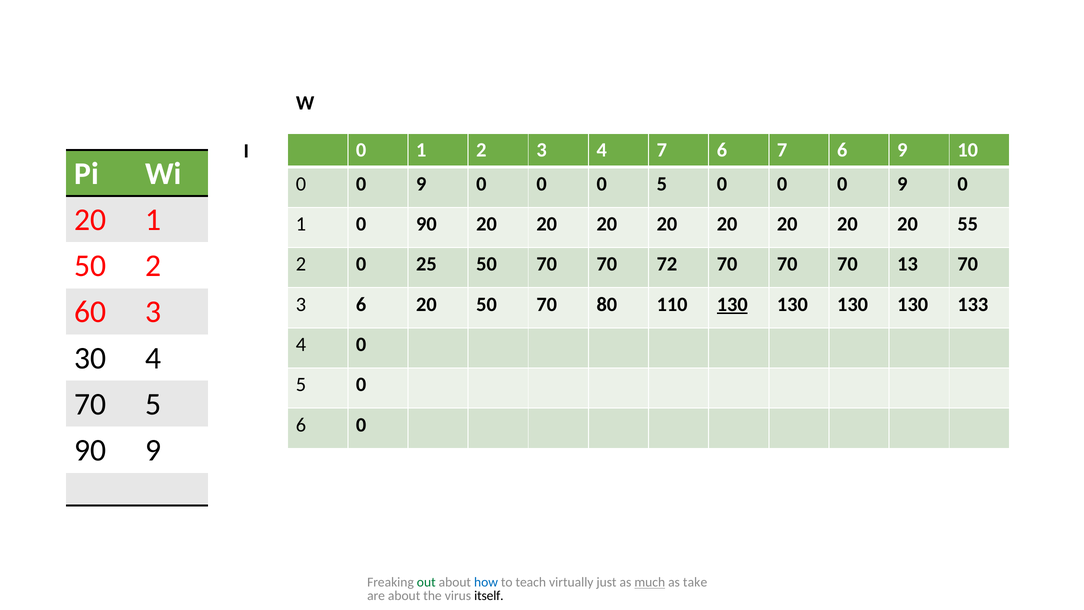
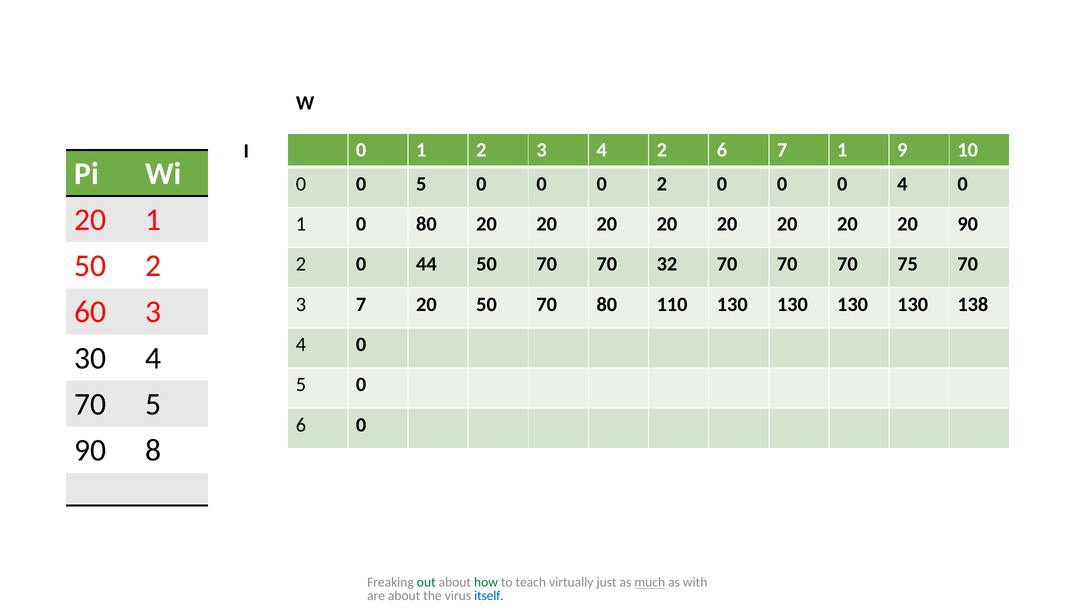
4 7: 7 -> 2
6 7 6: 6 -> 1
9 at (421, 184): 9 -> 5
0 0 5: 5 -> 2
0 0 0 9: 9 -> 4
0 90: 90 -> 80
20 55: 55 -> 90
25: 25 -> 44
72: 72 -> 32
13: 13 -> 75
3 6: 6 -> 7
130 at (732, 304) underline: present -> none
133: 133 -> 138
90 9: 9 -> 8
how colour: blue -> green
take: take -> with
itself colour: black -> blue
